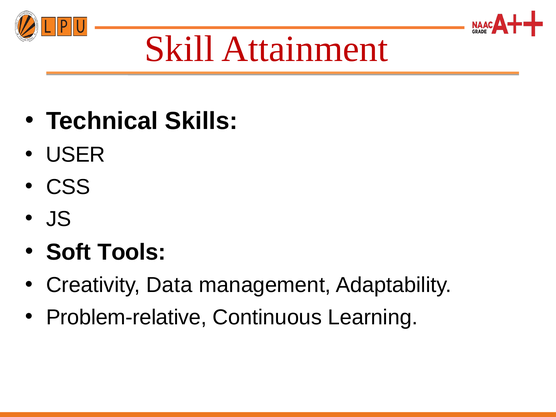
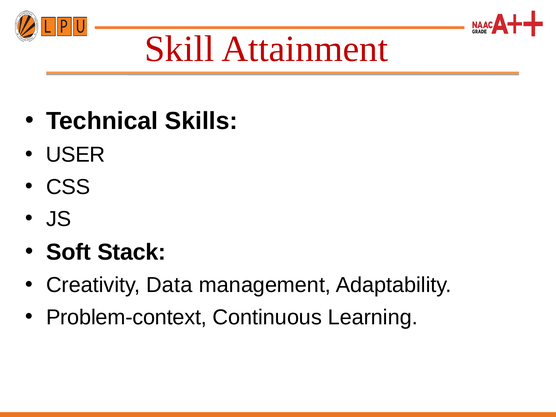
Tools: Tools -> Stack
Problem-relative: Problem-relative -> Problem-context
